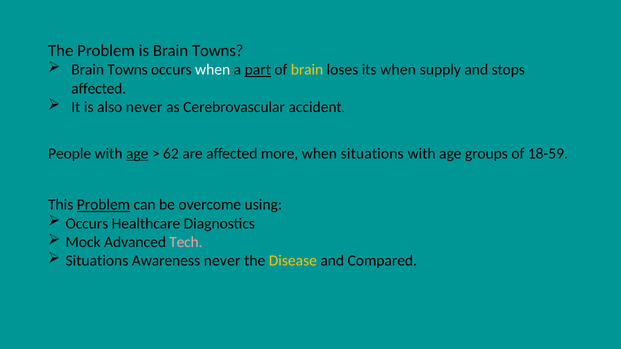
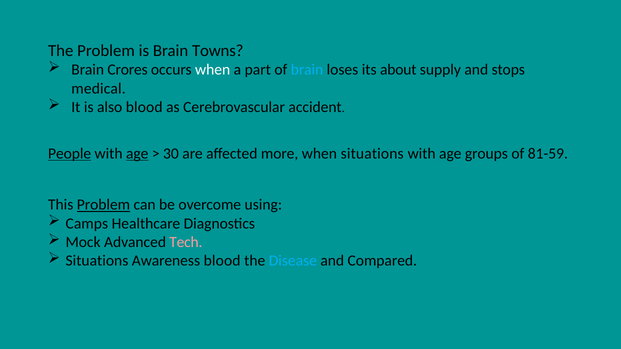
Towns at (128, 70): Towns -> Crores
part underline: present -> none
brain at (307, 70) colour: yellow -> light blue
its when: when -> about
affected at (99, 89): affected -> medical
also never: never -> blood
People underline: none -> present
62: 62 -> 30
18-59: 18-59 -> 81-59
Occurs at (87, 224): Occurs -> Camps
Awareness never: never -> blood
Disease colour: yellow -> light blue
